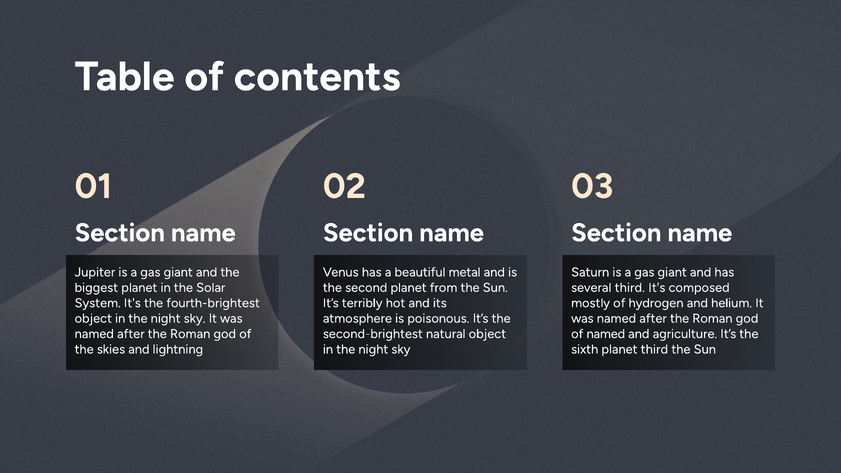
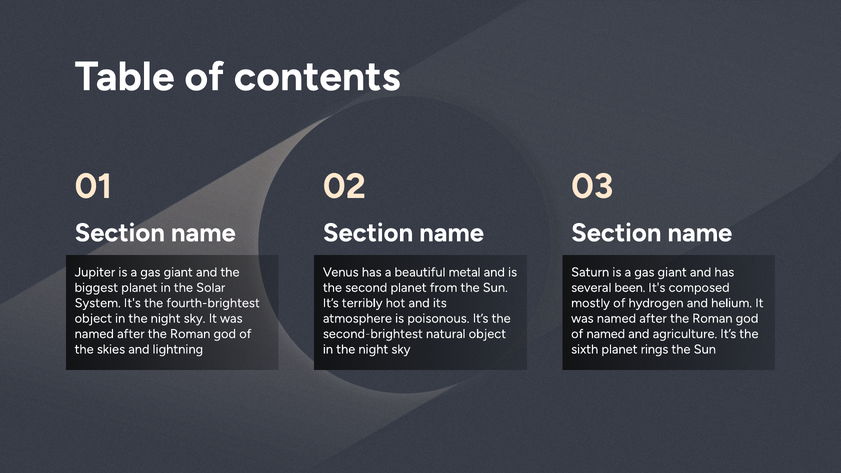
several third: third -> been
planet third: third -> rings
